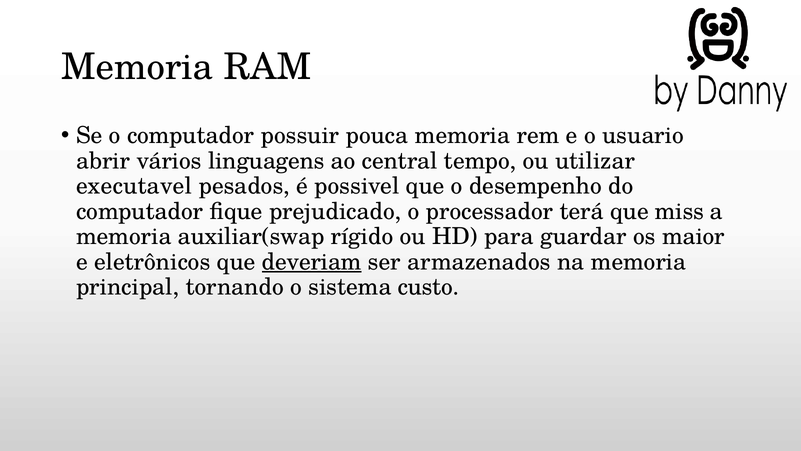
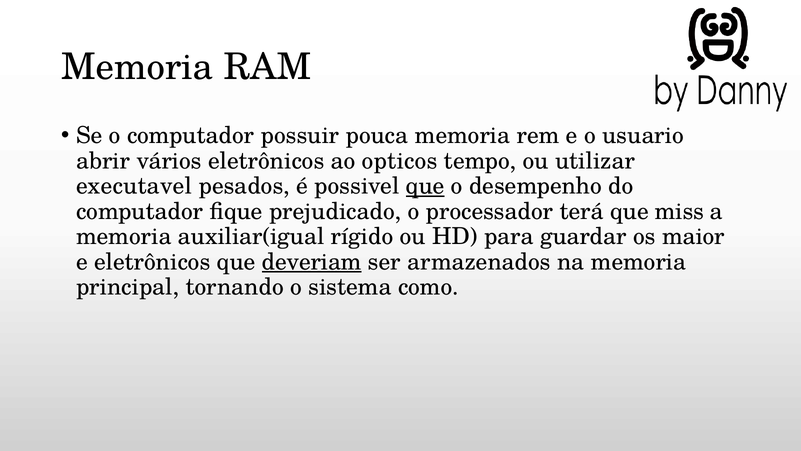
vários linguagens: linguagens -> eletrônicos
central: central -> opticos
que at (425, 186) underline: none -> present
auxiliar(swap: auxiliar(swap -> auxiliar(igual
custo: custo -> como
